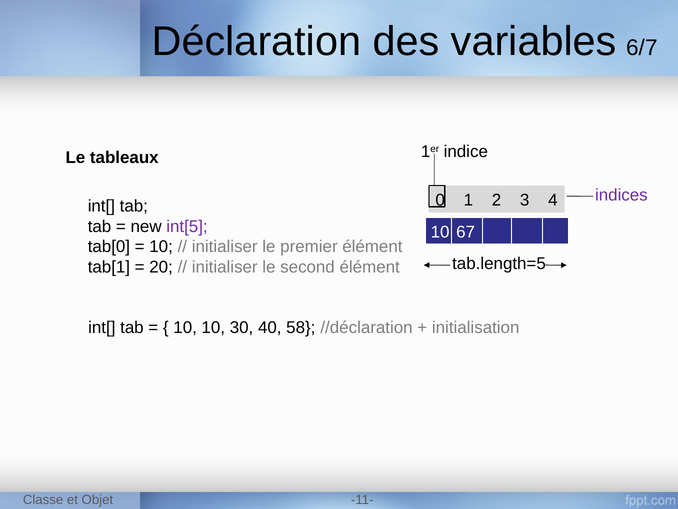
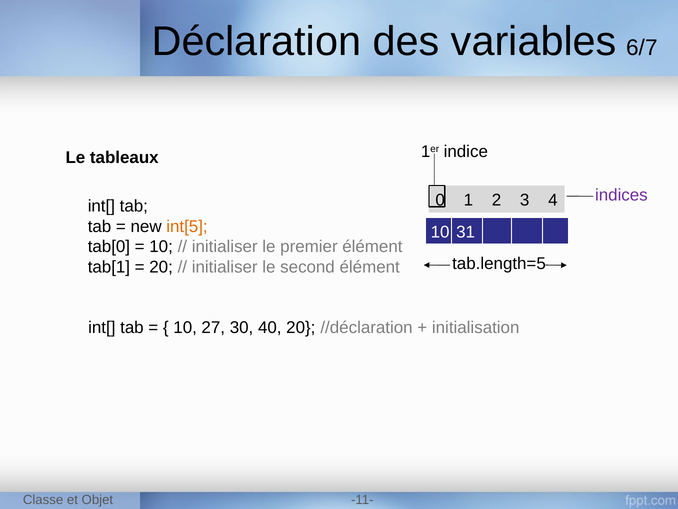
int[5 colour: purple -> orange
67: 67 -> 31
10 10: 10 -> 27
40 58: 58 -> 20
